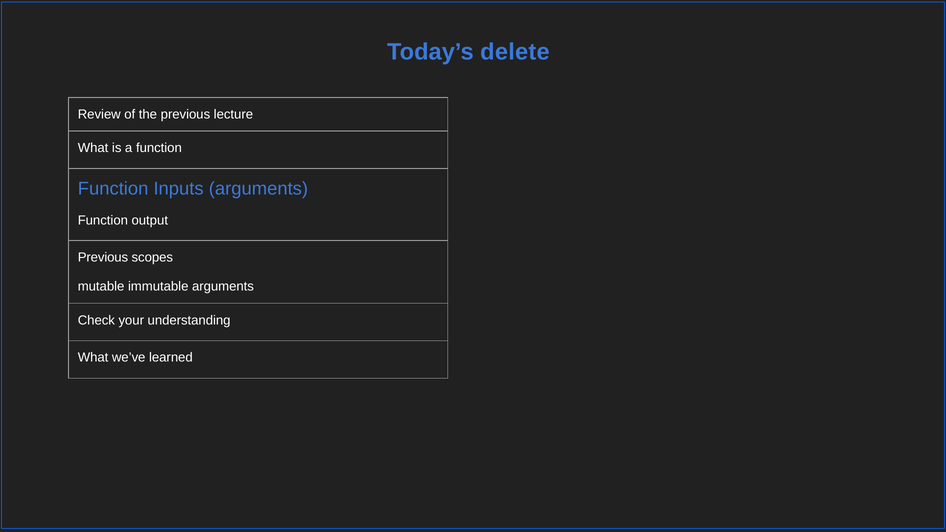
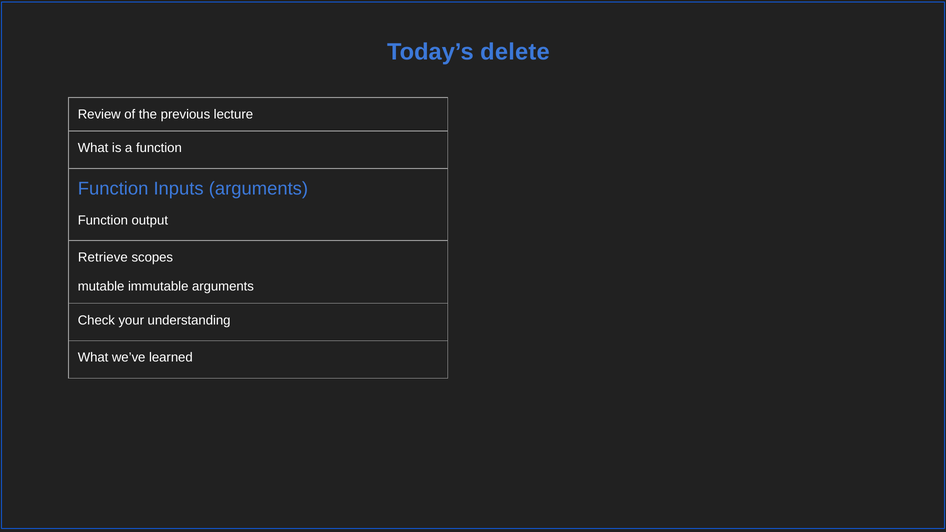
Previous at (103, 257): Previous -> Retrieve
